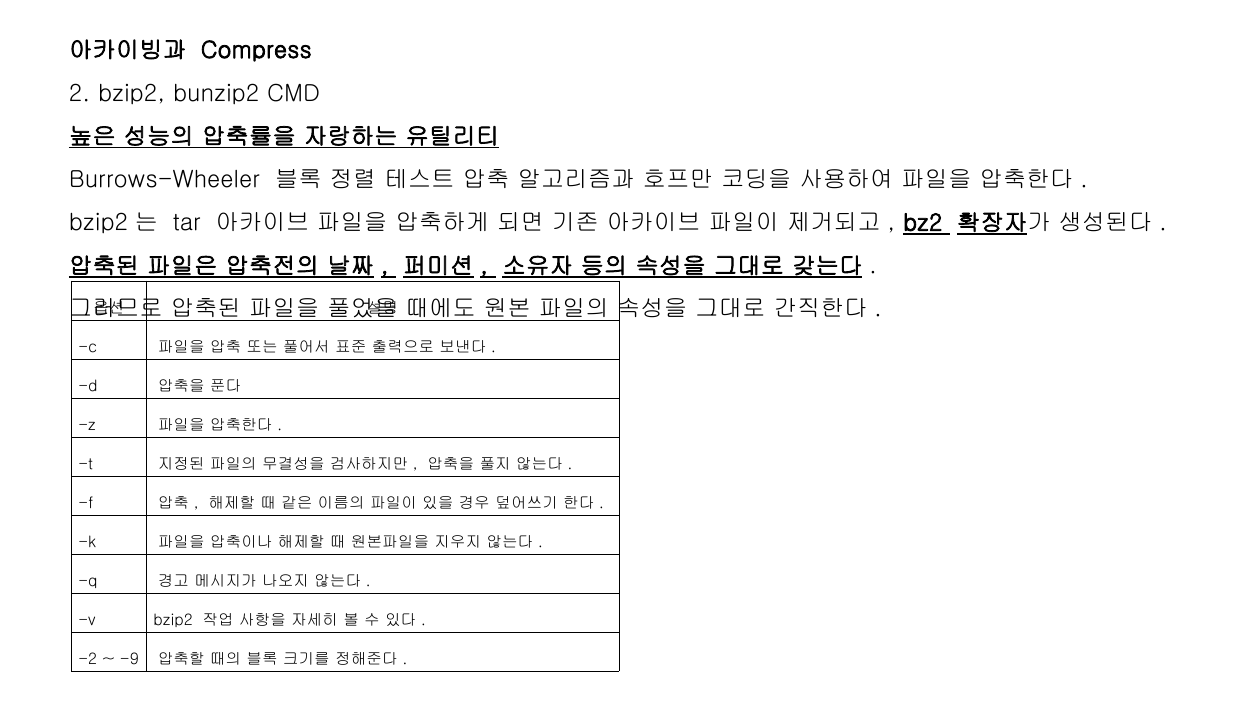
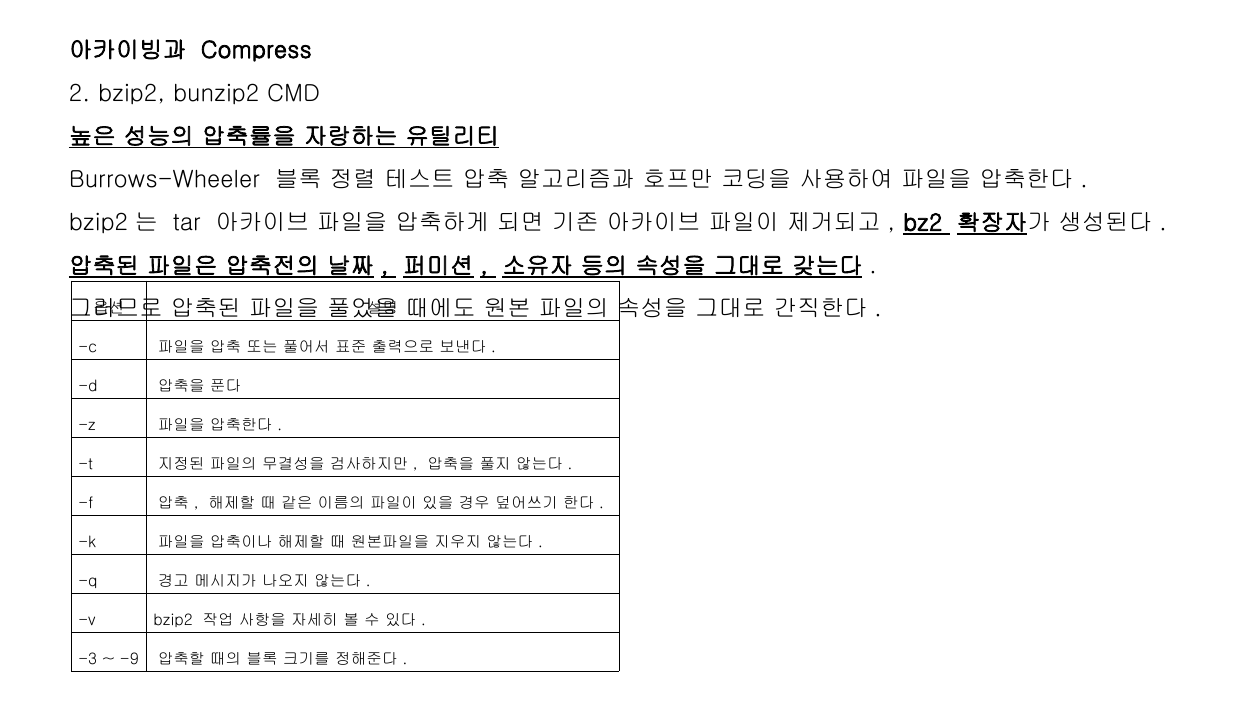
-2: -2 -> -3
